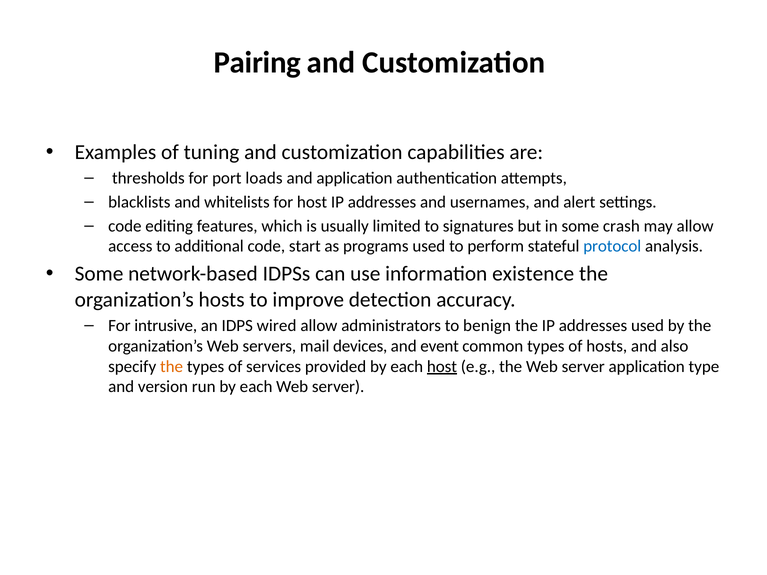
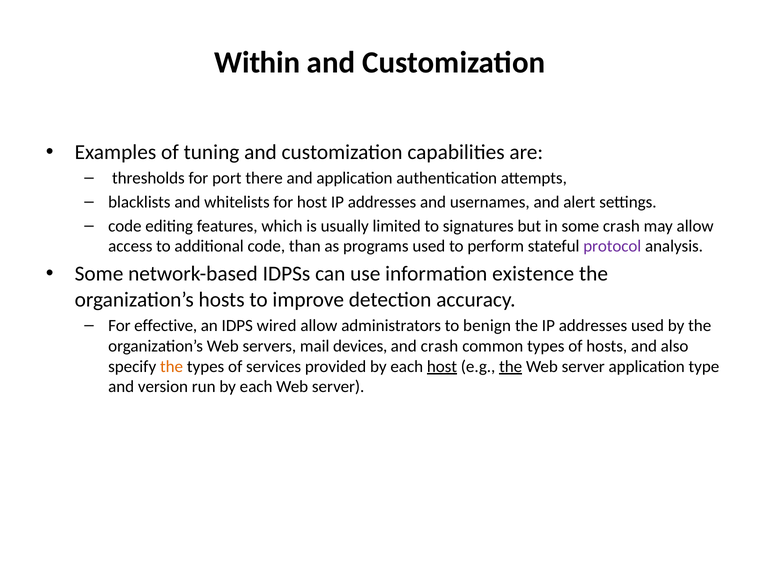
Pairing: Pairing -> Within
loads: loads -> there
start: start -> than
protocol colour: blue -> purple
intrusive: intrusive -> effective
and event: event -> crash
the at (511, 367) underline: none -> present
